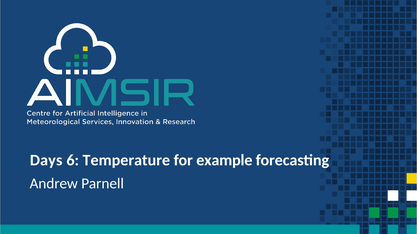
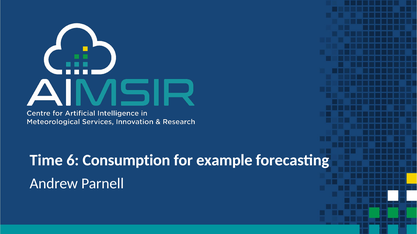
Days: Days -> Time
Temperature: Temperature -> Consumption
